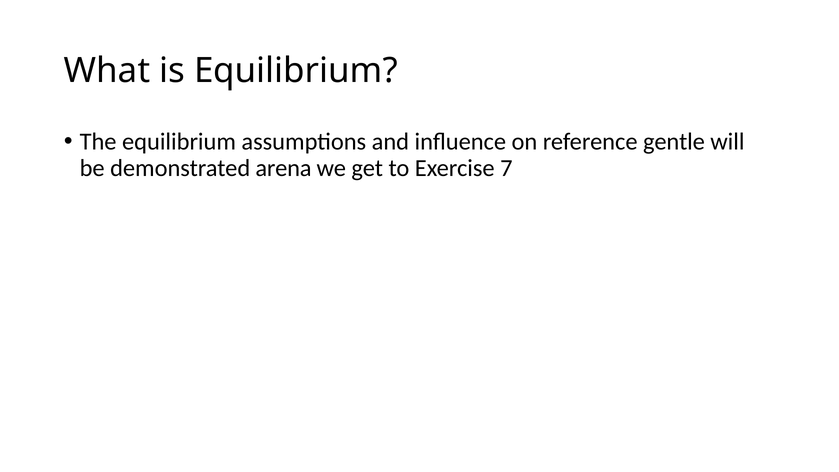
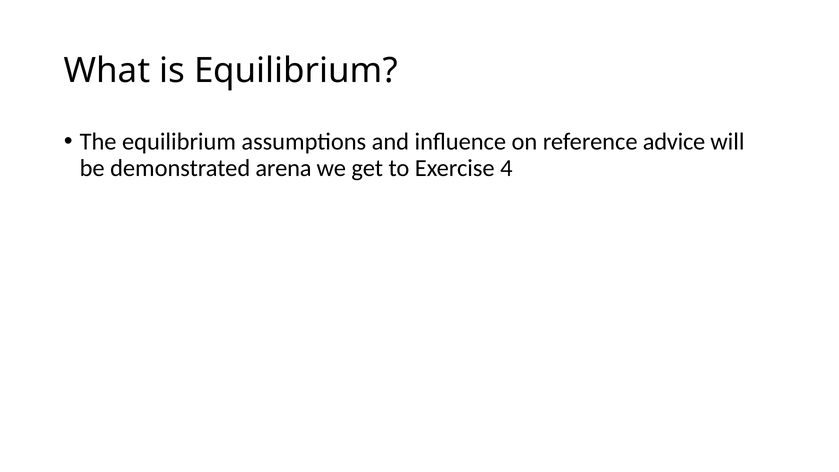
gentle: gentle -> advice
7: 7 -> 4
